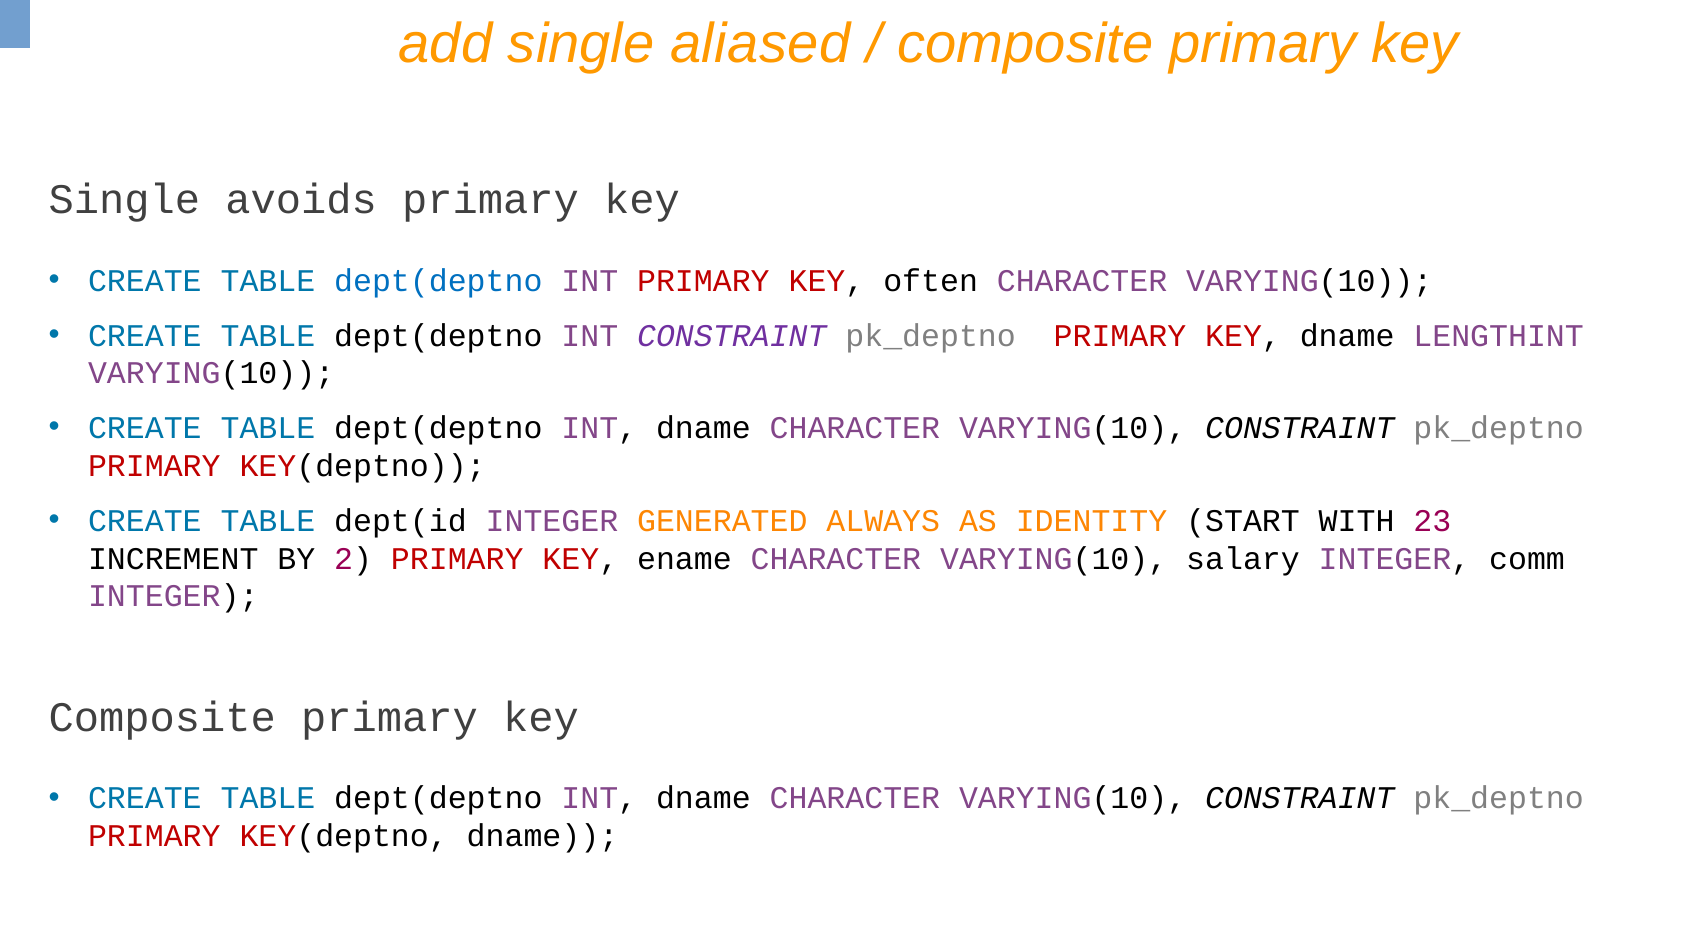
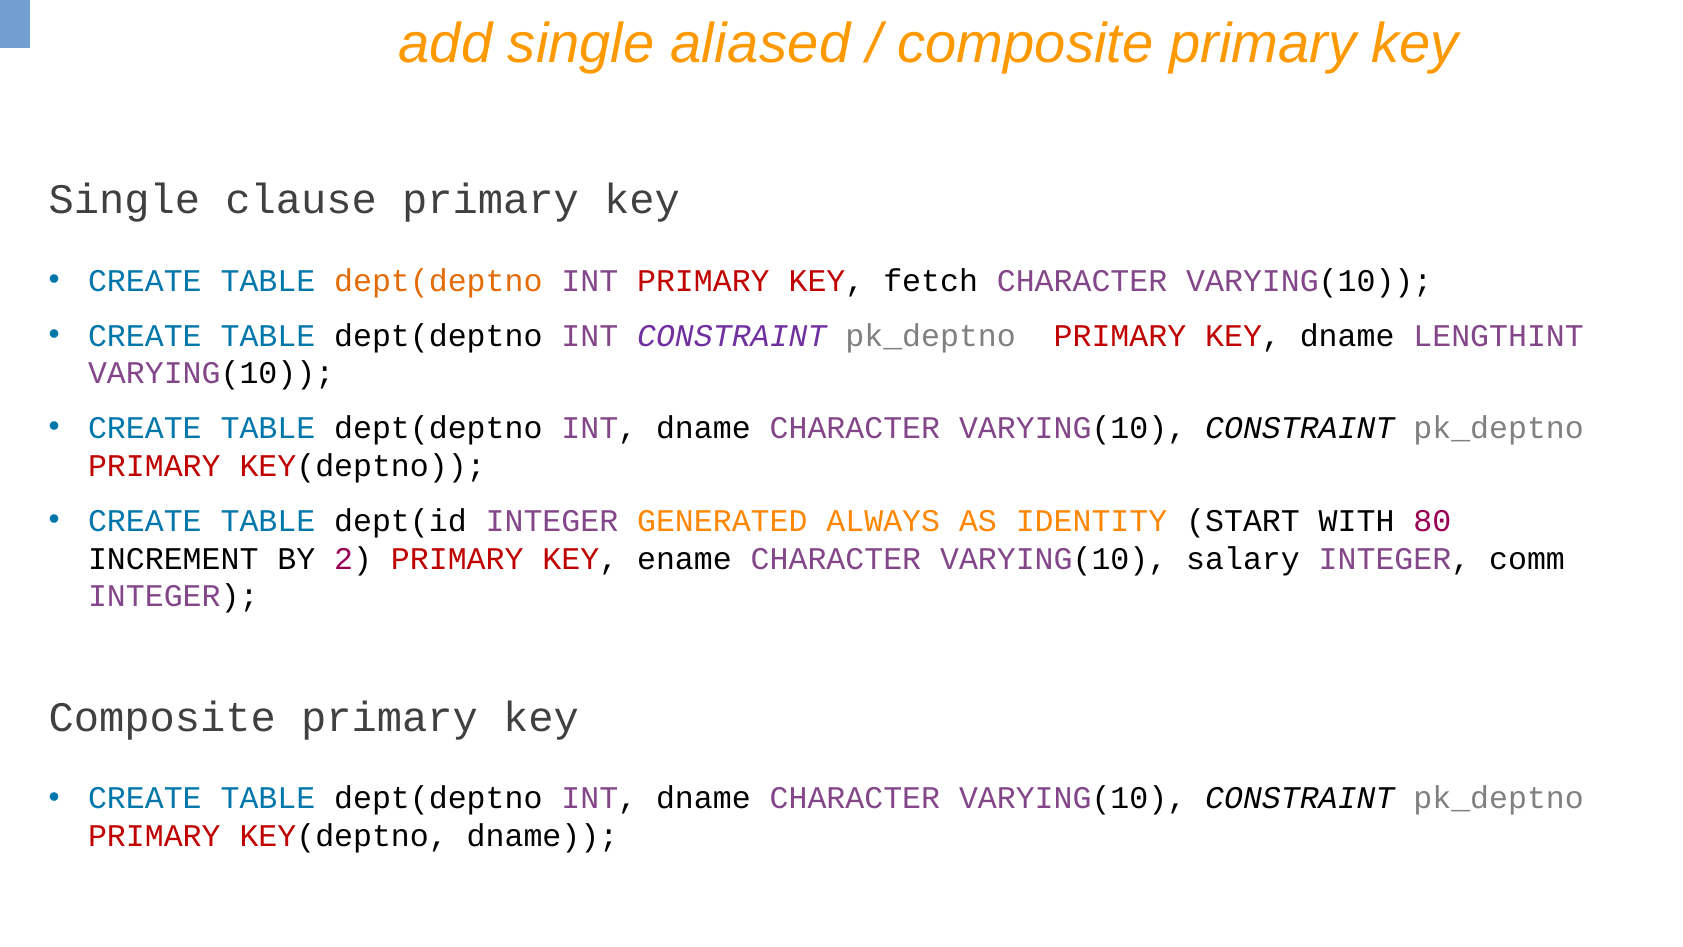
avoids: avoids -> clause
dept(deptno at (438, 281) colour: blue -> orange
often: often -> fetch
23: 23 -> 80
